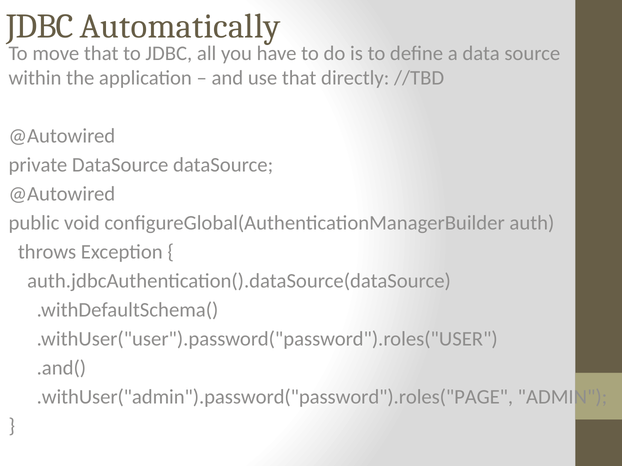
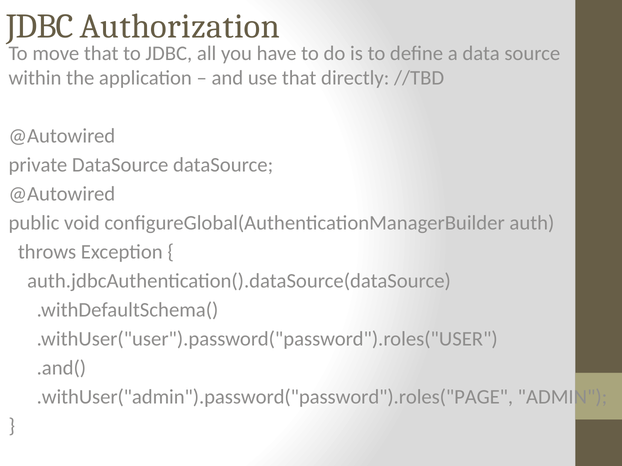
Automatically: Automatically -> Authorization
